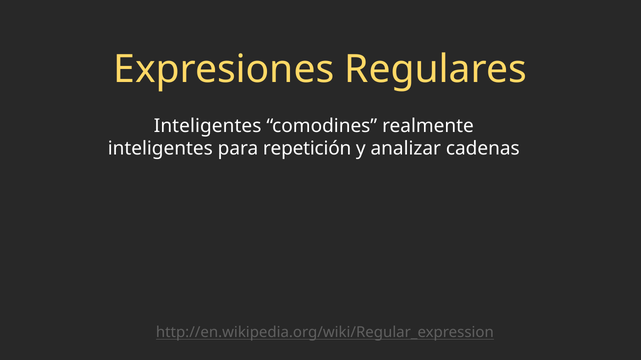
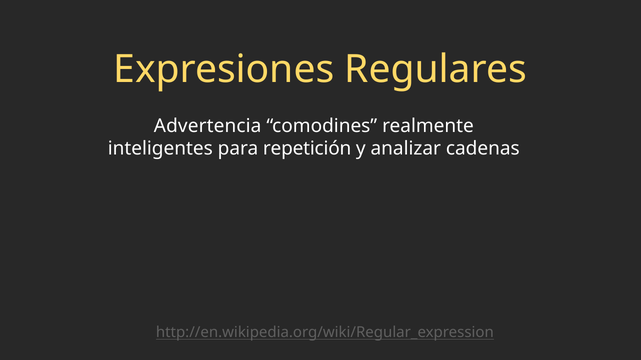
Inteligentes at (208, 126): Inteligentes -> Advertencia
